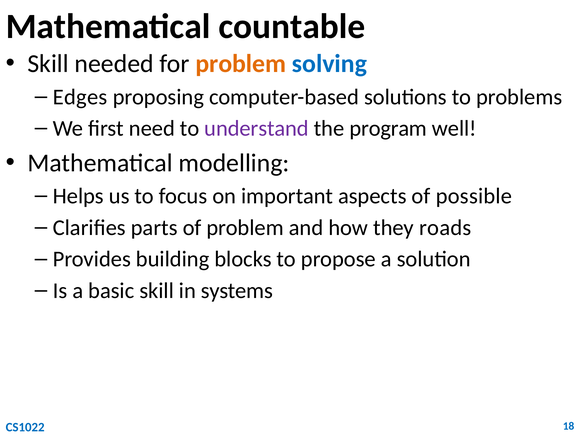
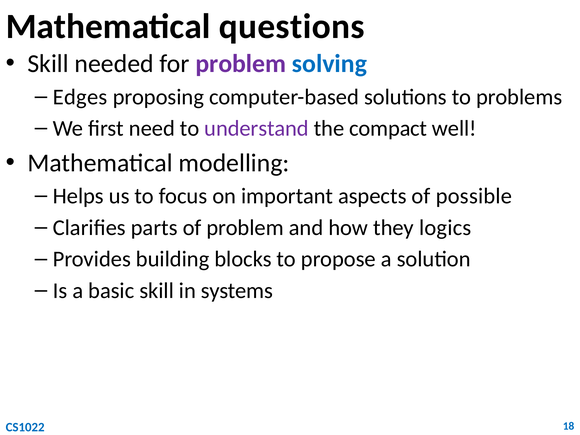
countable: countable -> questions
problem at (241, 64) colour: orange -> purple
program: program -> compact
roads: roads -> logics
